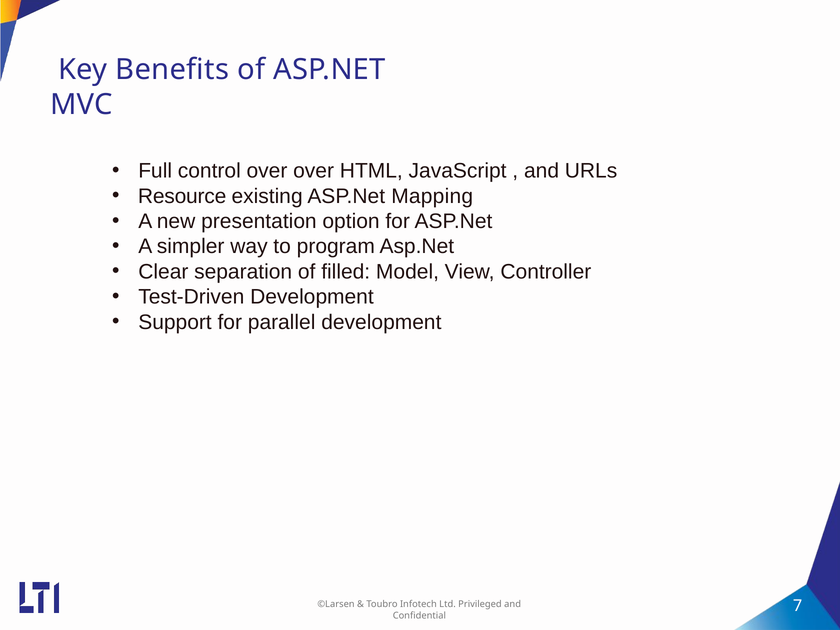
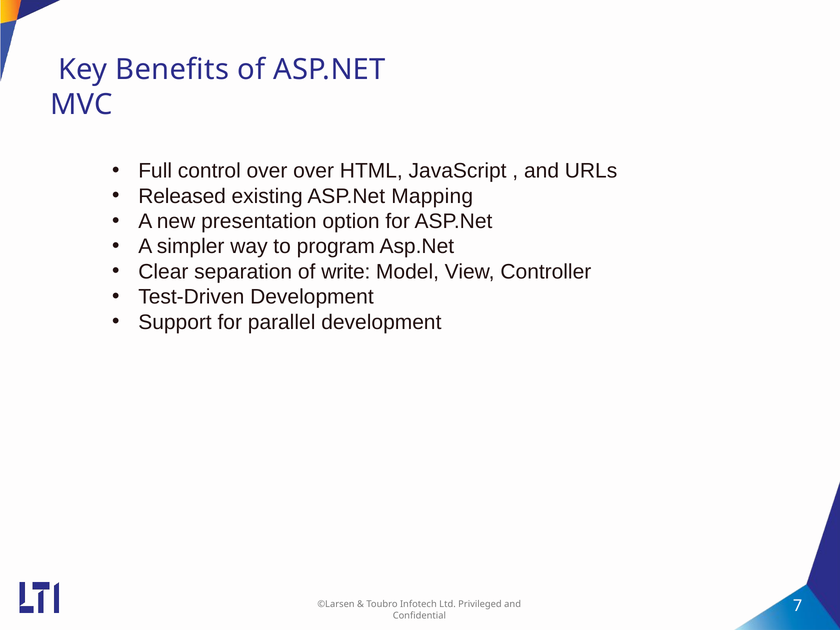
Resource: Resource -> Released
filled: filled -> write
